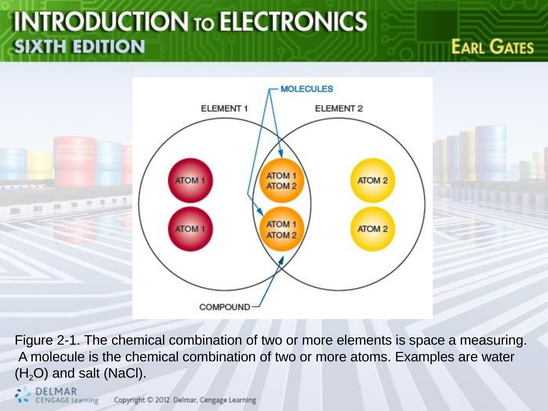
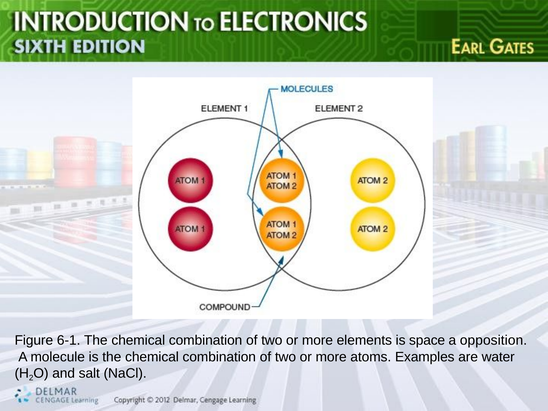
2-1: 2-1 -> 6-1
measuring: measuring -> opposition
